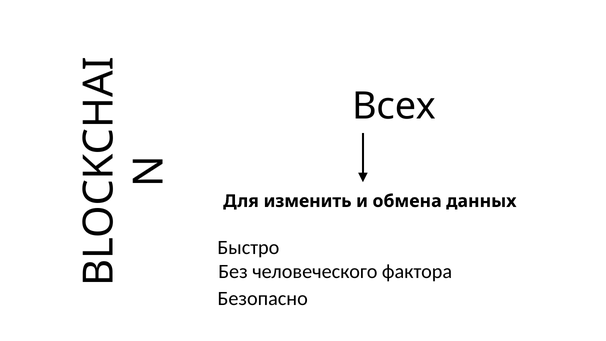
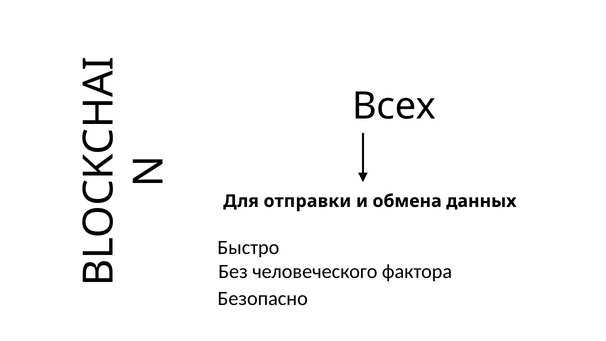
изменить: изменить -> отправки
